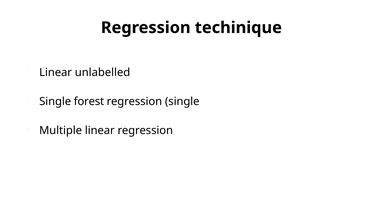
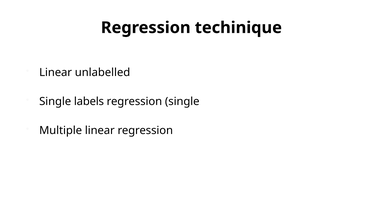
forest: forest -> labels
